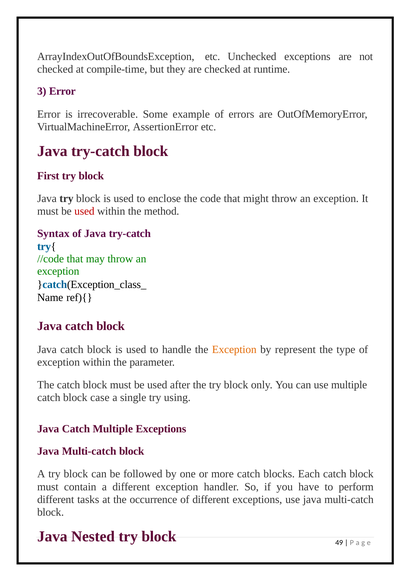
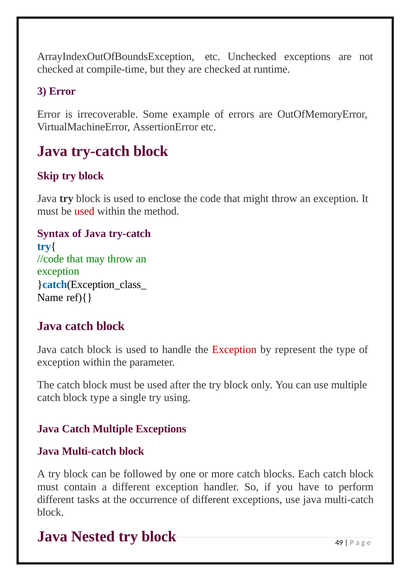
First: First -> Skip
Exception at (234, 349) colour: orange -> red
block case: case -> type
